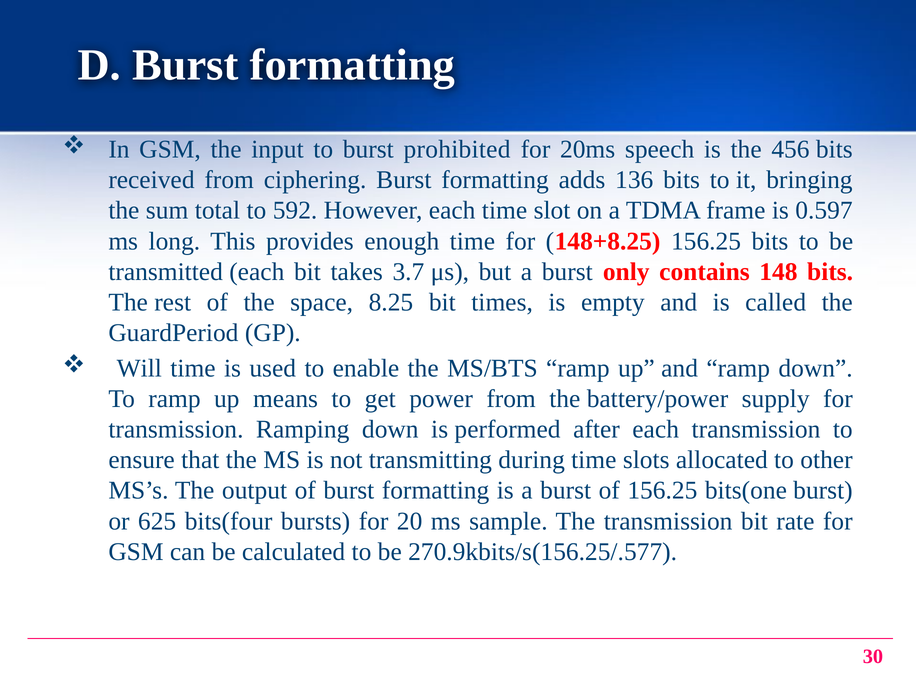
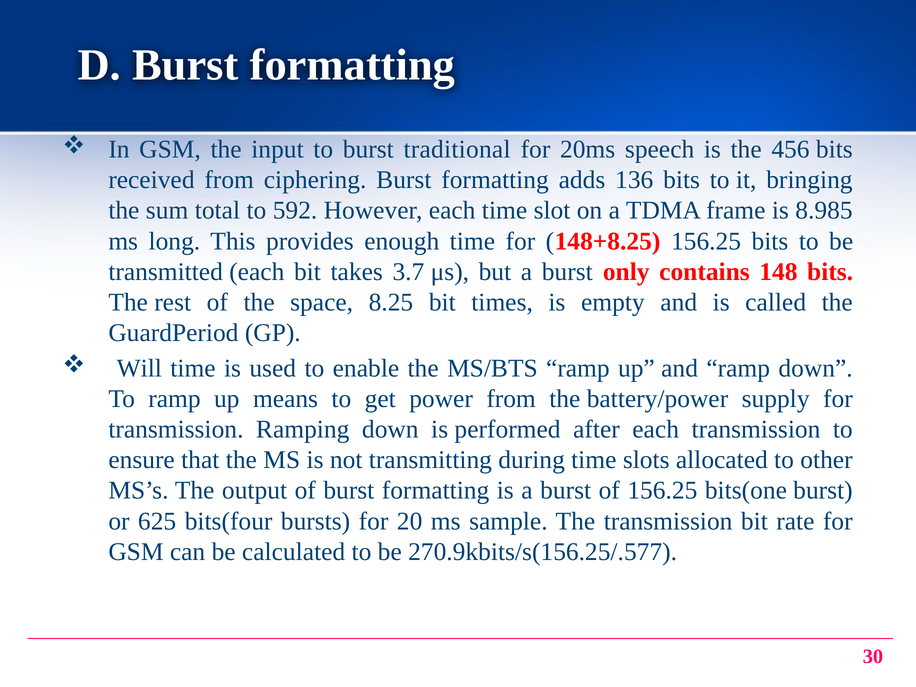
prohibited: prohibited -> traditional
0.597: 0.597 -> 8.985
